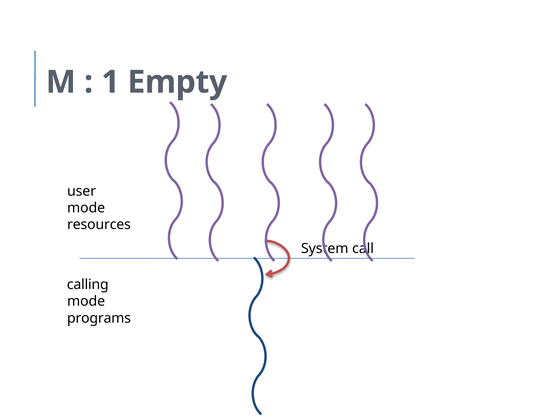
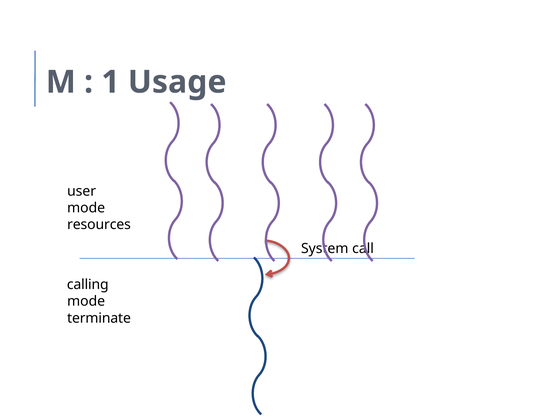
Empty: Empty -> Usage
programs: programs -> terminate
